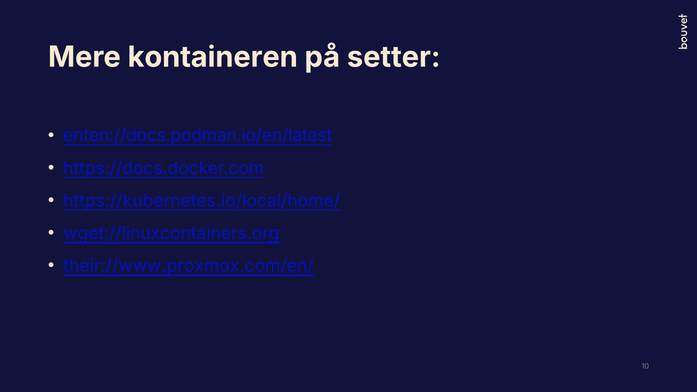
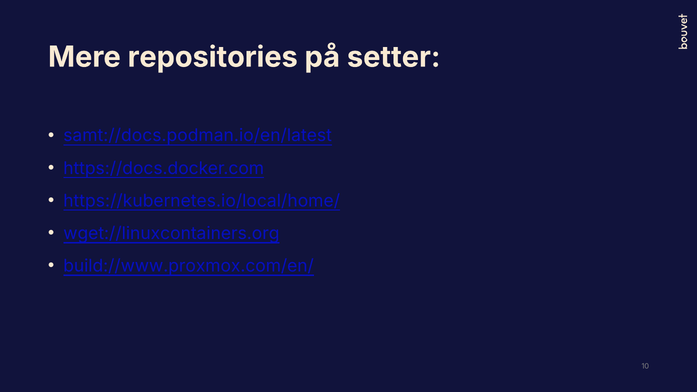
kontaineren: kontaineren -> repositories
enten://docs.podman.io/en/latest: enten://docs.podman.io/en/latest -> samt://docs.podman.io/en/latest
their://www.proxmox.com/en/: their://www.proxmox.com/en/ -> build://www.proxmox.com/en/
